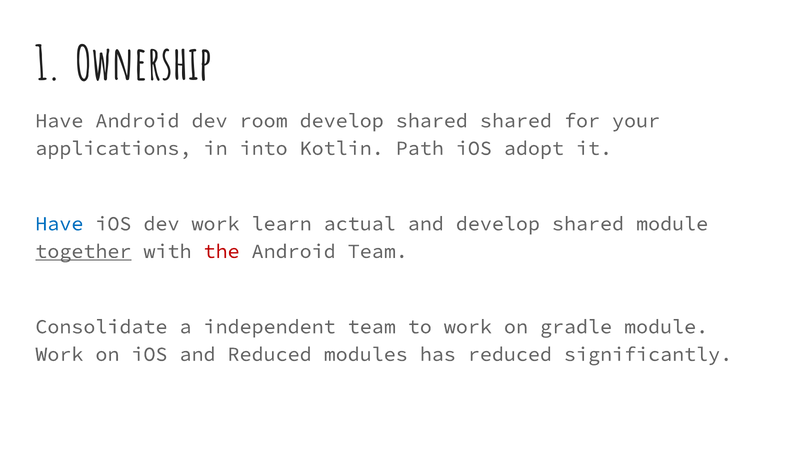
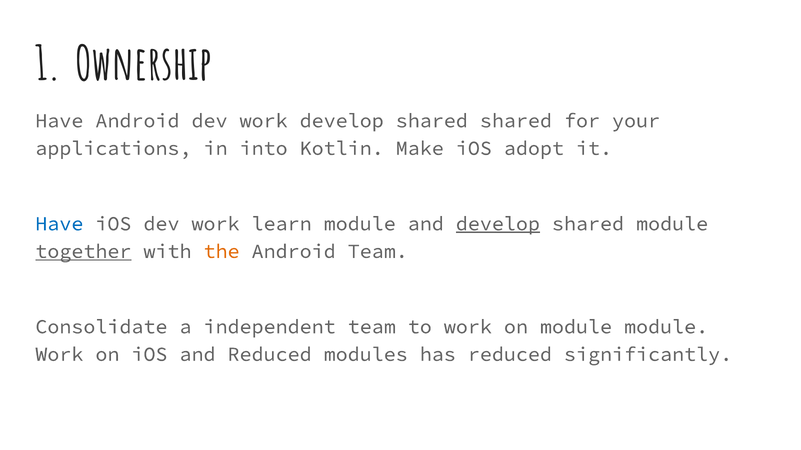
Android dev room: room -> work
Path: Path -> Make
learn actual: actual -> module
develop at (498, 224) underline: none -> present
the colour: red -> orange
on gradle: gradle -> module
